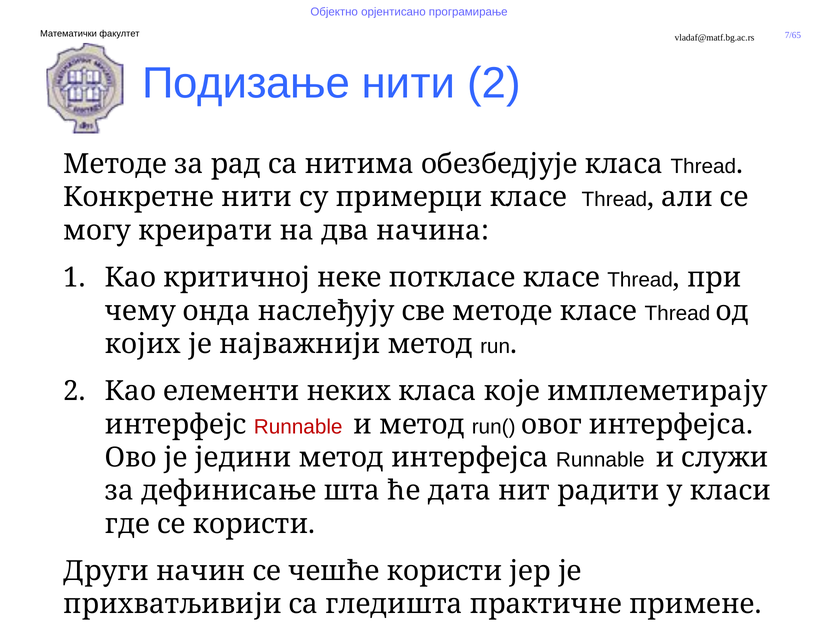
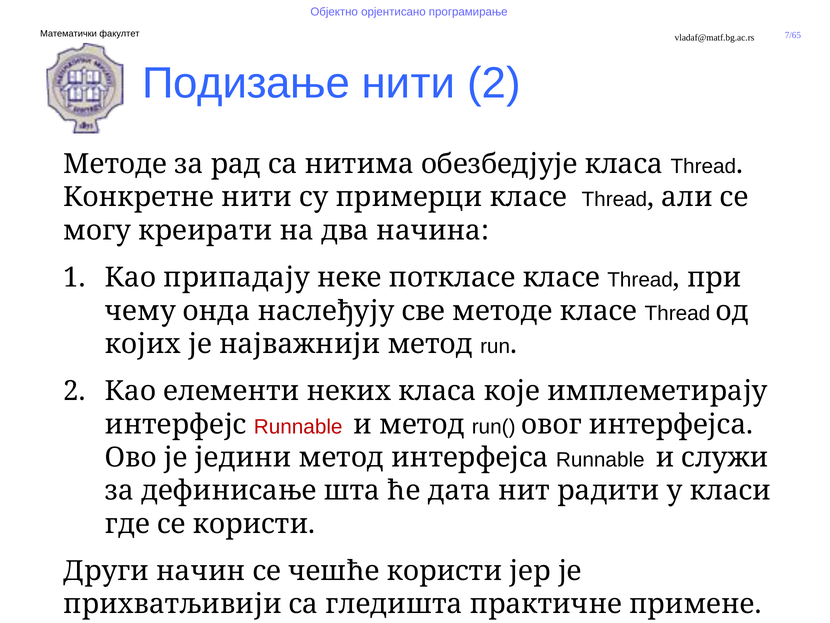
критичној: критичној -> припадају
